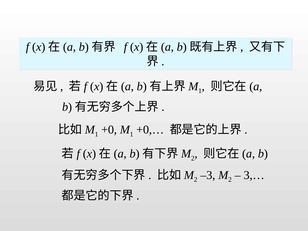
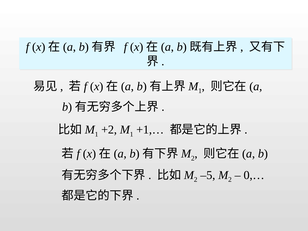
+0: +0 -> +2
+0,…: +0,… -> +1,…
–3: –3 -> –5
3,…: 3,… -> 0,…
